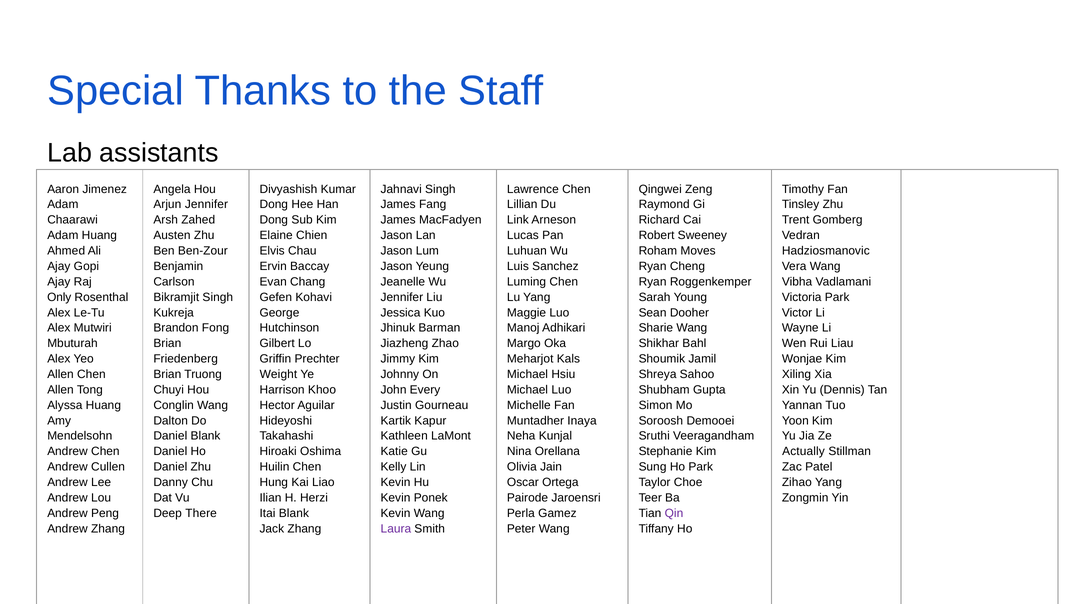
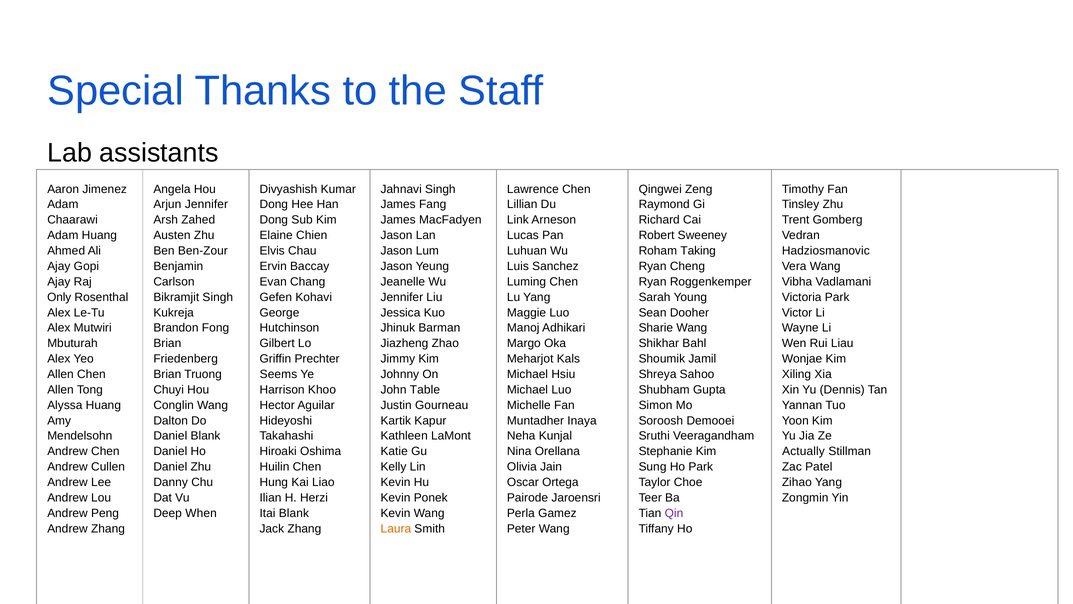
Moves: Moves -> Taking
Weight: Weight -> Seems
Every: Every -> Table
There: There -> When
Laura colour: purple -> orange
